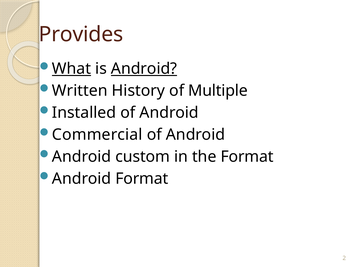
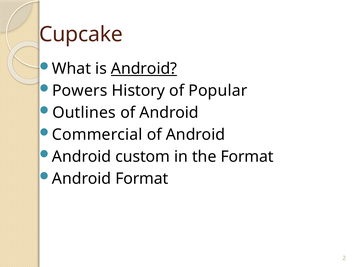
Provides: Provides -> Cupcake
What underline: present -> none
Written: Written -> Powers
Multiple: Multiple -> Popular
Installed: Installed -> Outlines
